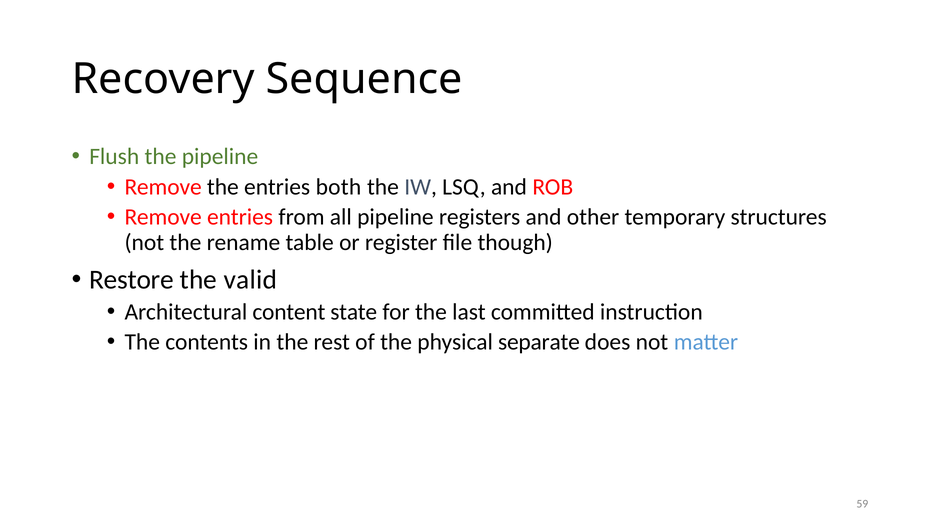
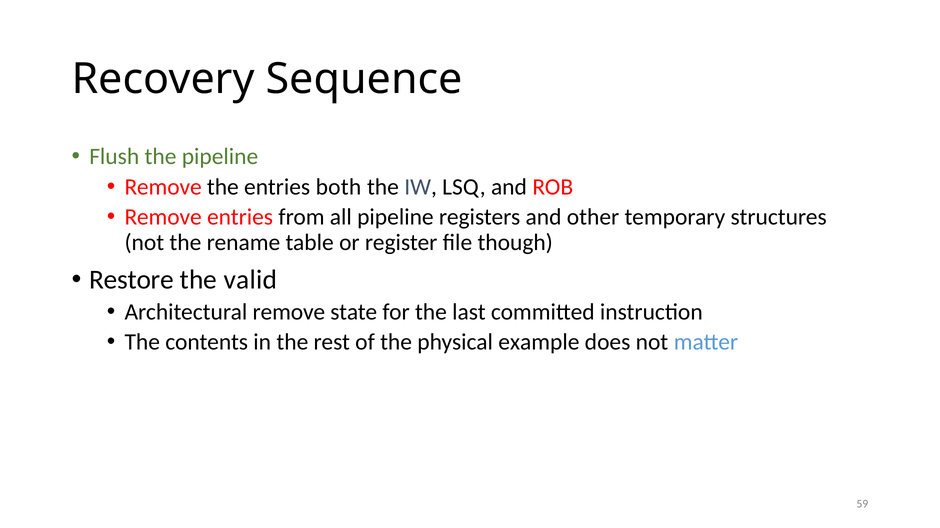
Architectural content: content -> remove
separate: separate -> example
